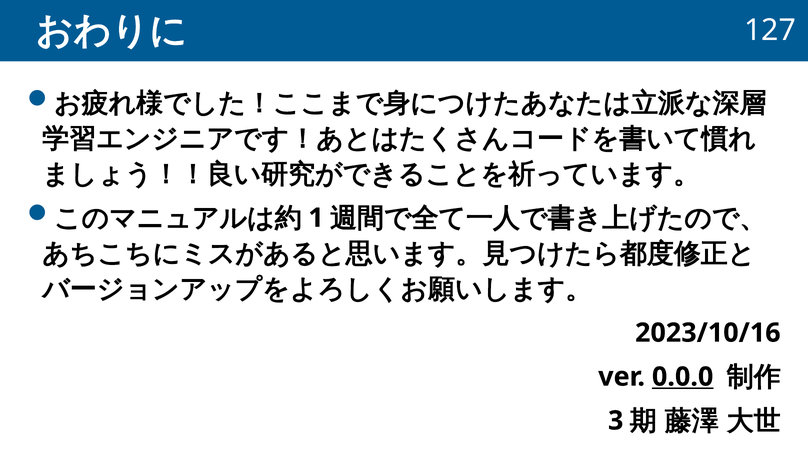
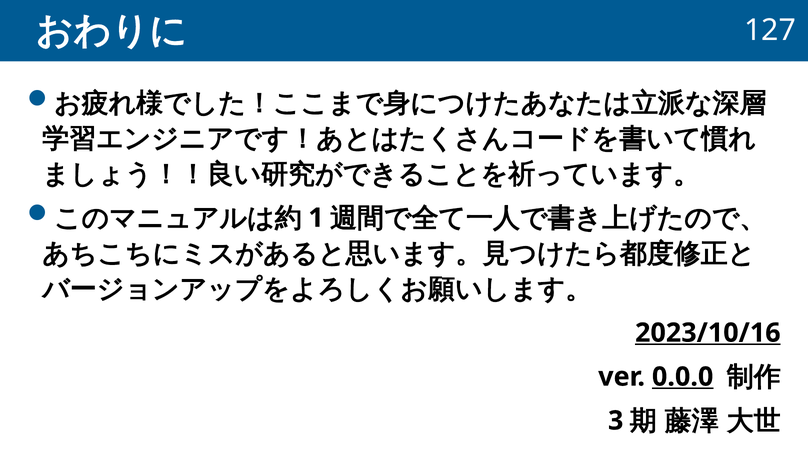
2023/10/16 underline: none -> present
